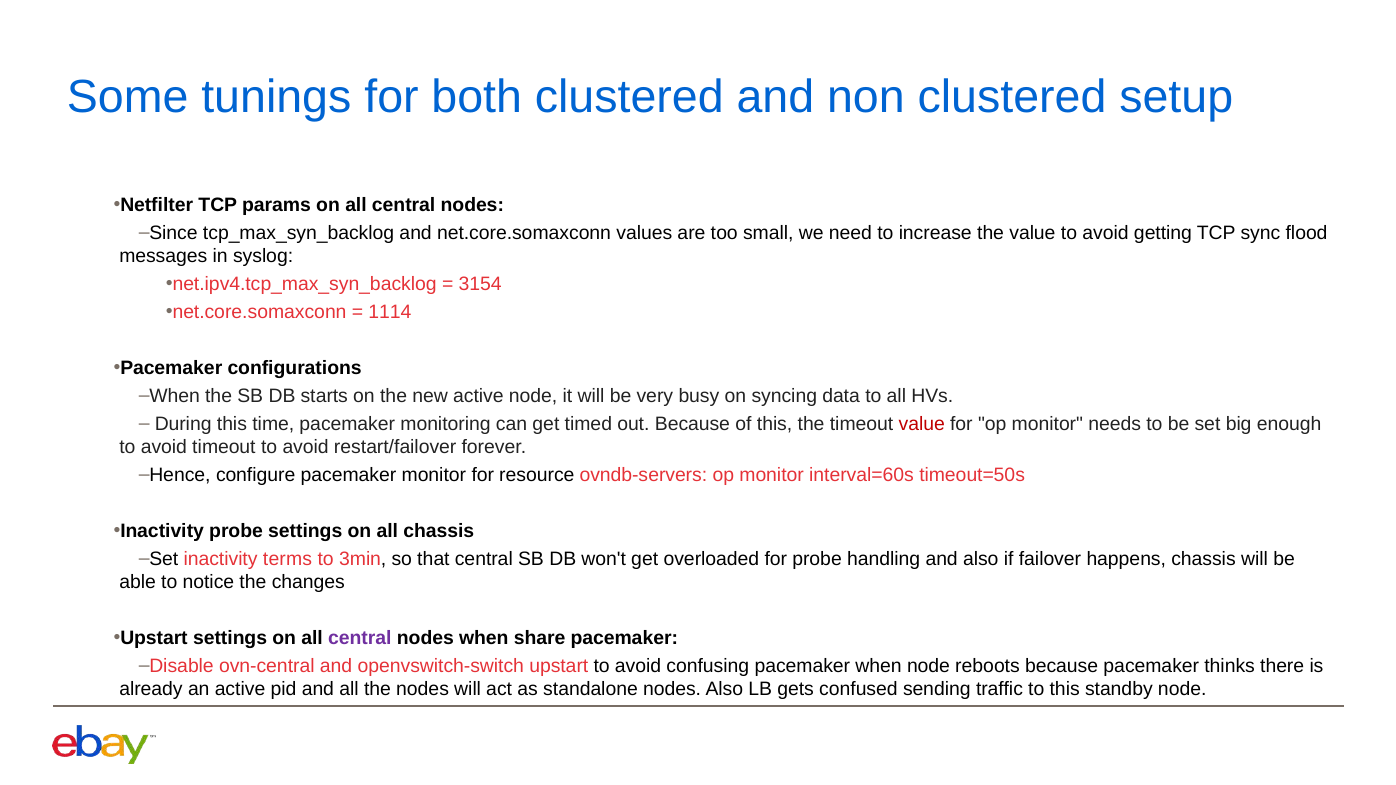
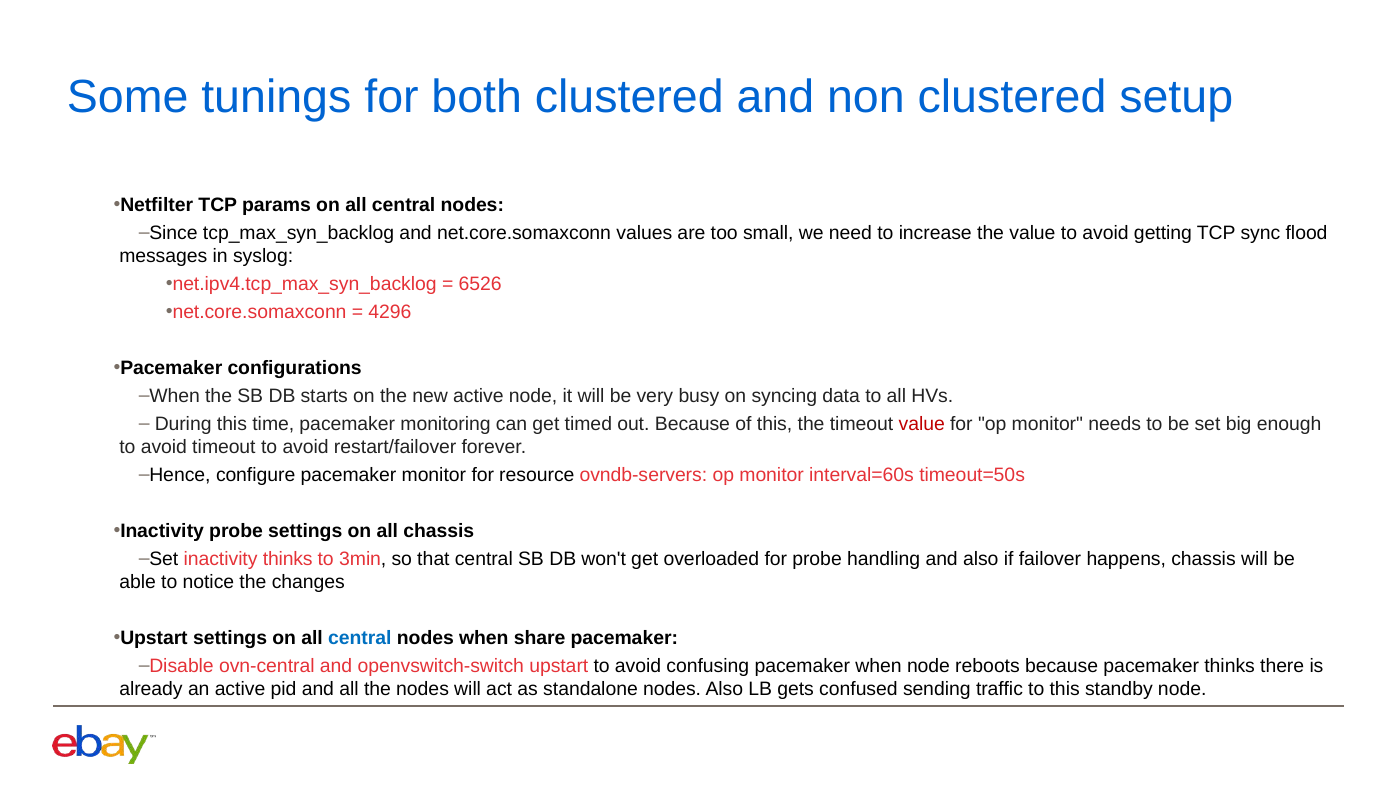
3154: 3154 -> 6526
1114: 1114 -> 4296
inactivity terms: terms -> thinks
central at (360, 638) colour: purple -> blue
